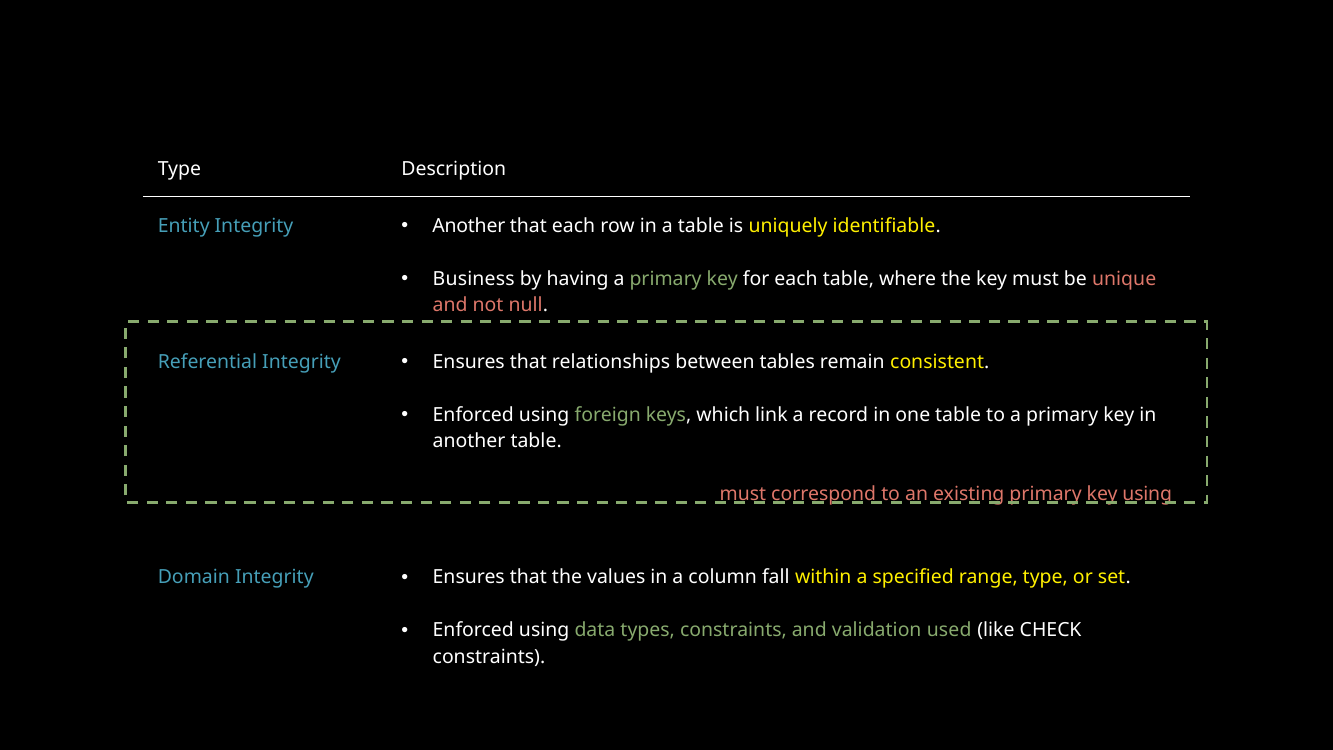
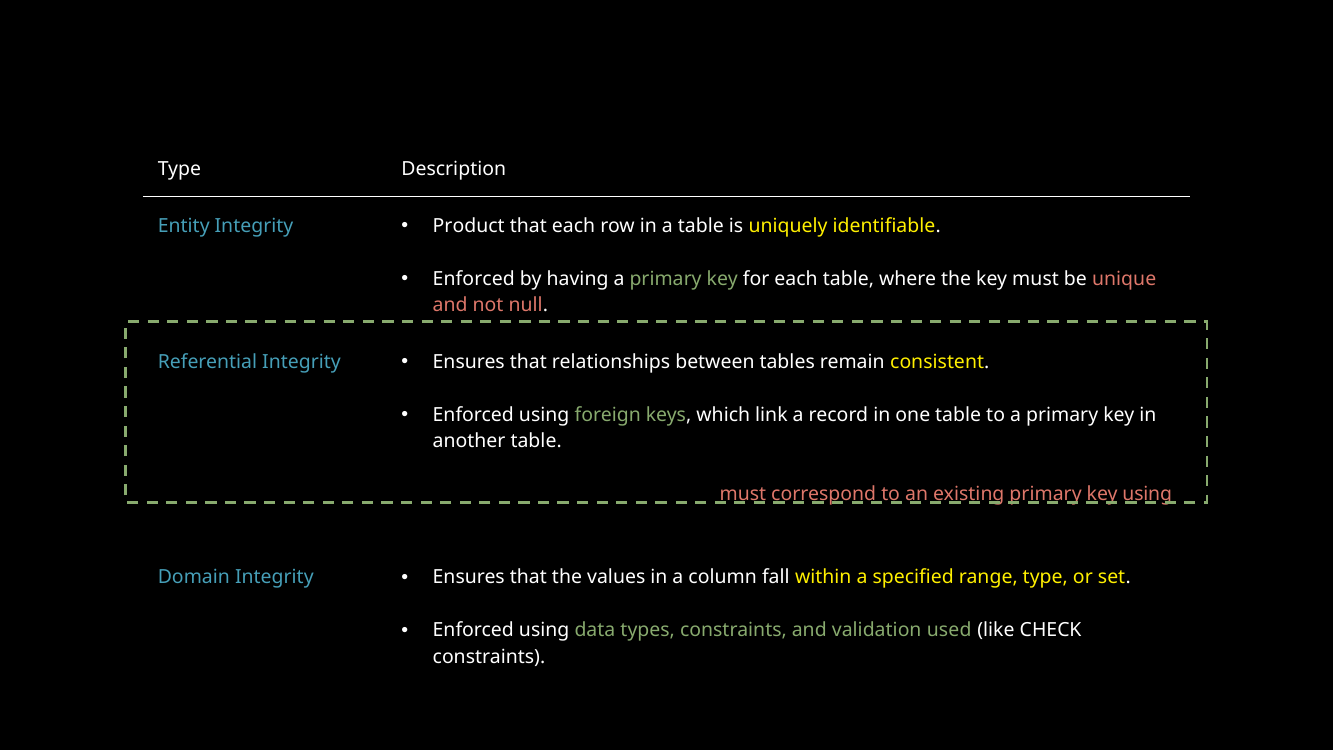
Another at (469, 226): Another -> Product
Business at (474, 279): Business -> Enforced
